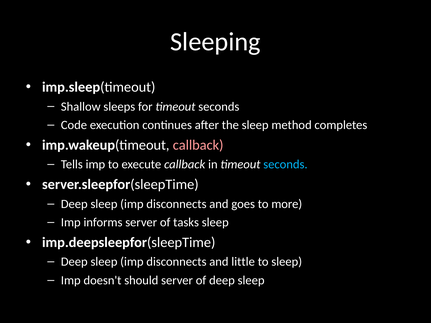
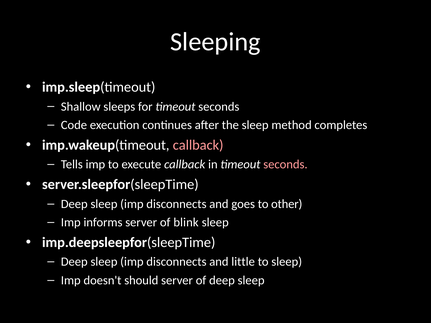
seconds at (285, 165) colour: light blue -> pink
more: more -> other
tasks: tasks -> blink
